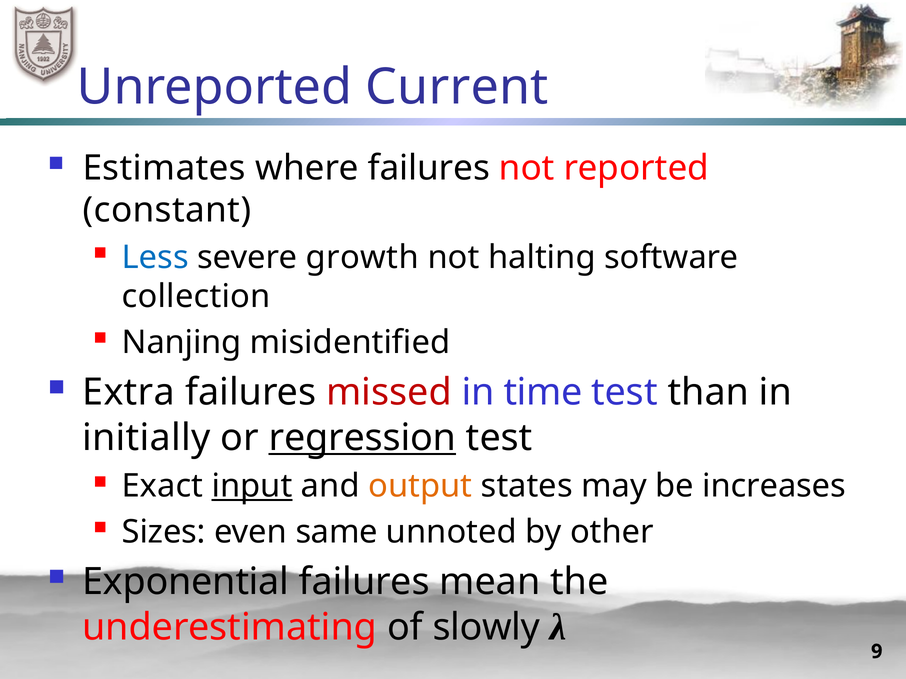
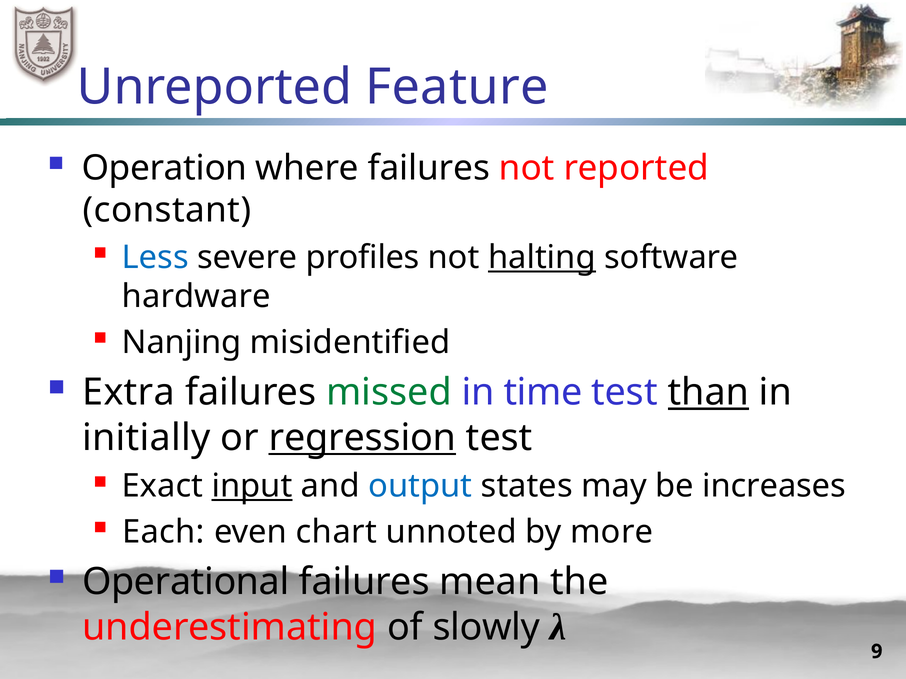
Current: Current -> Feature
Estimates: Estimates -> Operation
growth: growth -> profiles
halting underline: none -> present
collection: collection -> hardware
missed colour: red -> green
than underline: none -> present
output colour: orange -> blue
Sizes: Sizes -> Each
same: same -> chart
other: other -> more
Exponential: Exponential -> Operational
